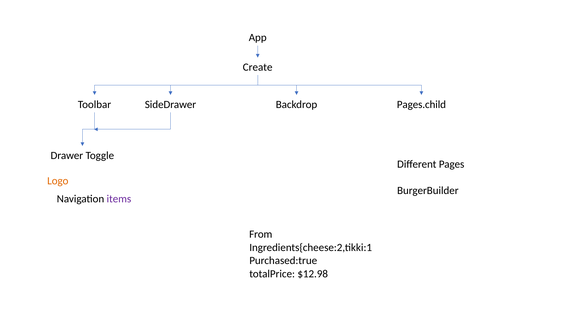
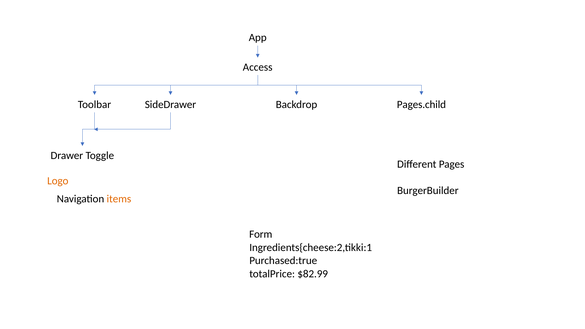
Create: Create -> Access
items colour: purple -> orange
From: From -> Form
$12.98: $12.98 -> $82.99
